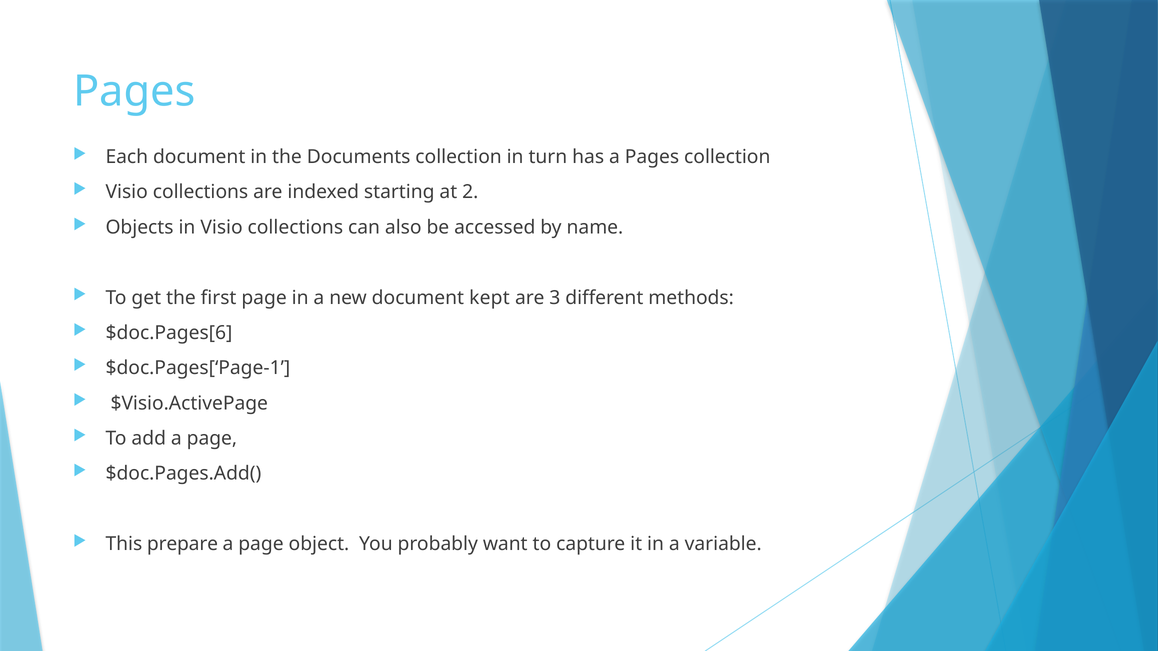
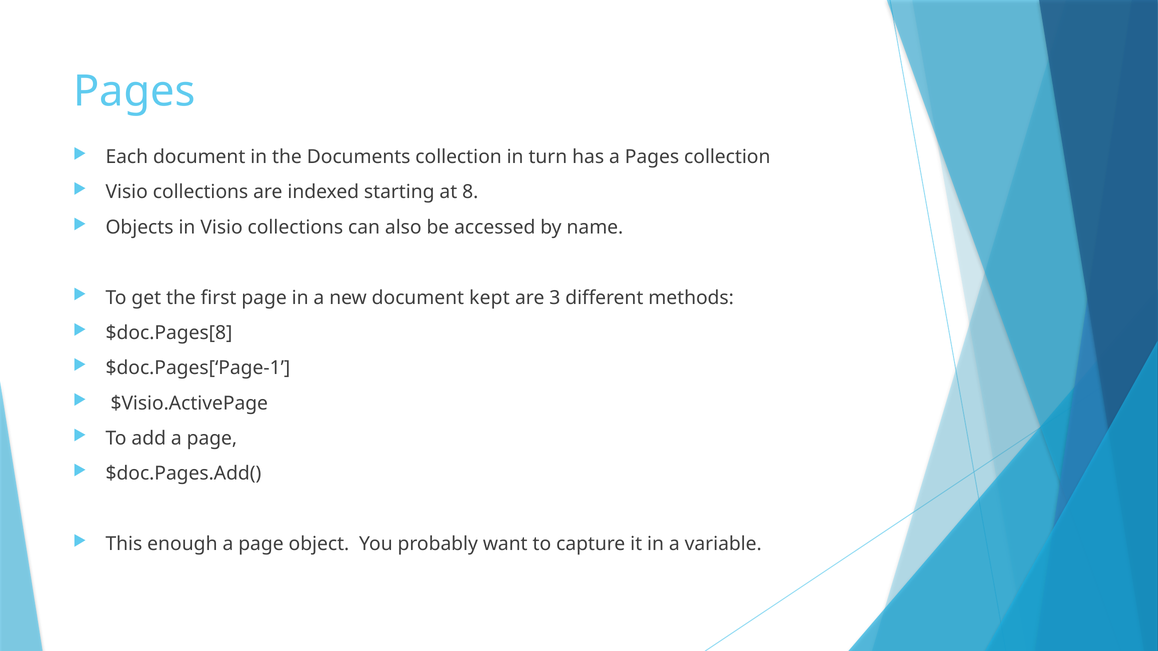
2: 2 -> 8
$doc.Pages[6: $doc.Pages[6 -> $doc.Pages[8
prepare: prepare -> enough
